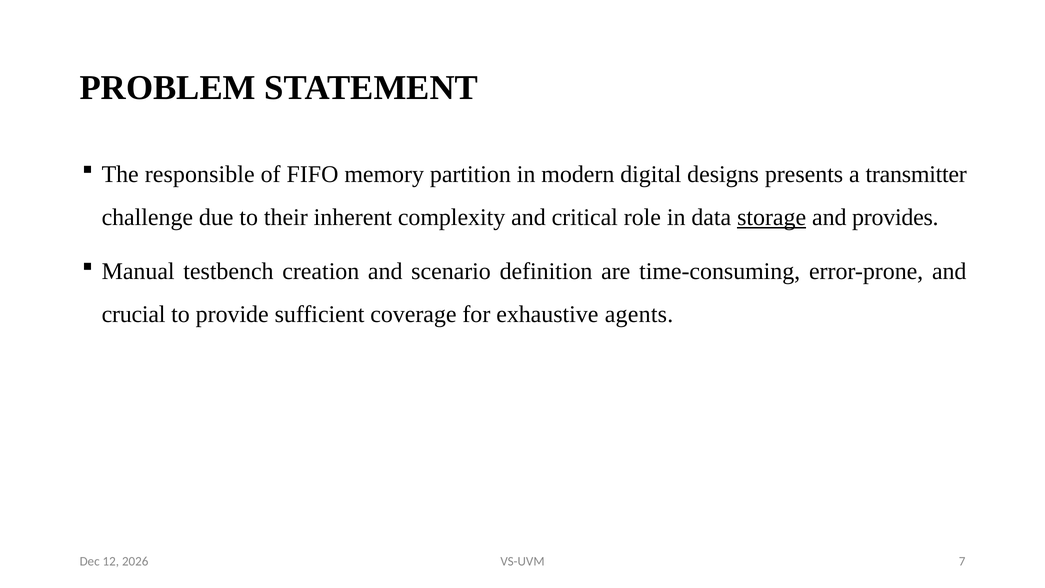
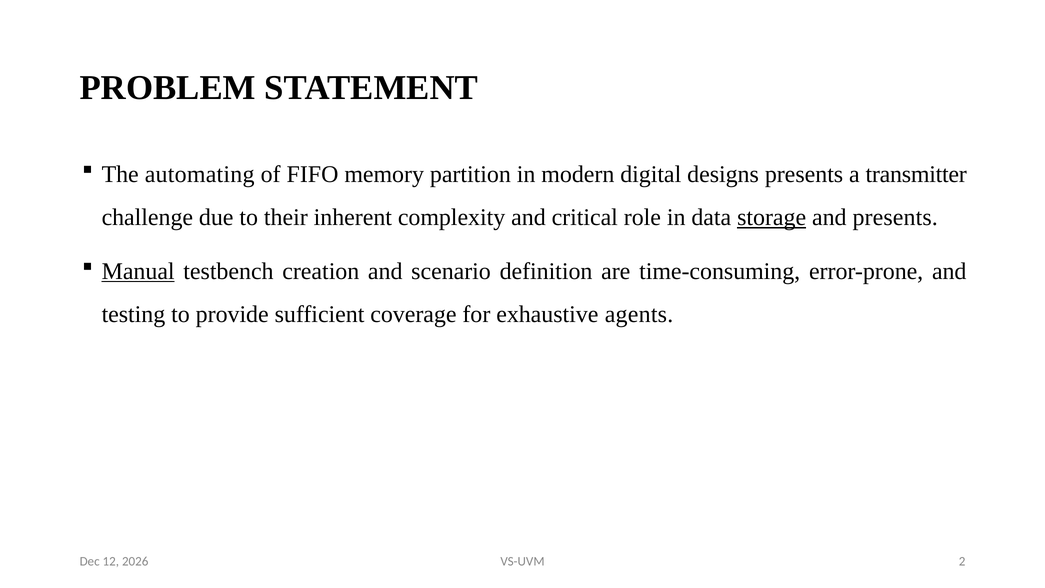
responsible: responsible -> automating
and provides: provides -> presents
Manual underline: none -> present
crucial: crucial -> testing
7: 7 -> 2
